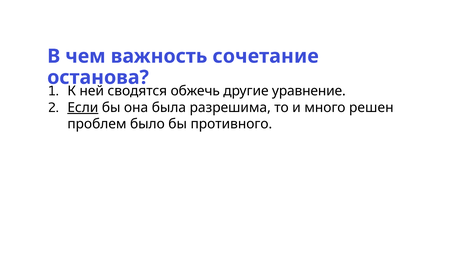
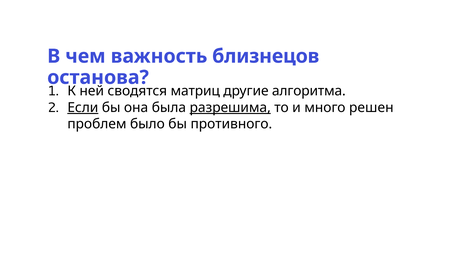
сочетание: сочетание -> близнецов
обжечь: обжечь -> матриц
уравнение: уравнение -> алгоритма
разрешима underline: none -> present
